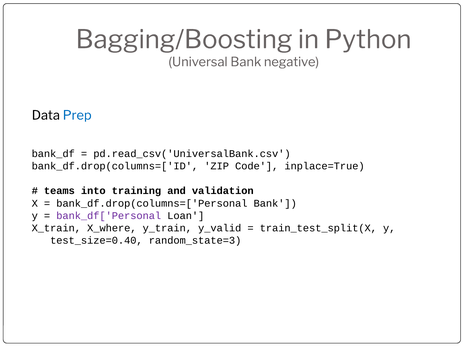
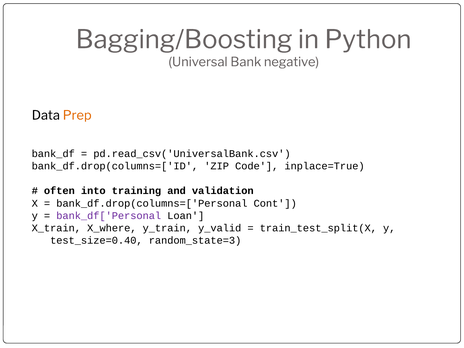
Prep colour: blue -> orange
teams: teams -> often
bank_df.drop(columns=['Personal Bank: Bank -> Cont
